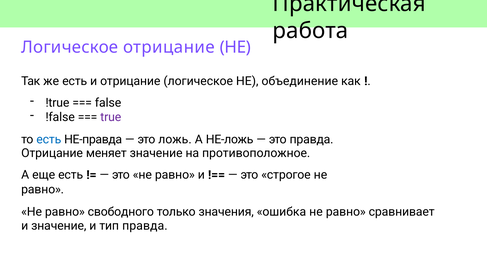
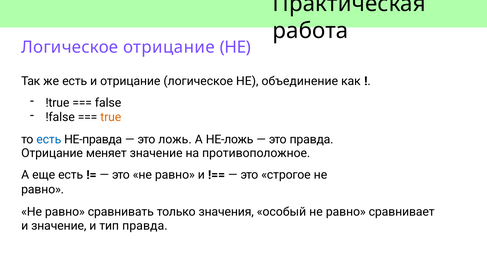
true colour: purple -> orange
свободного: свободного -> сравнивать
ошибка: ошибка -> особый
